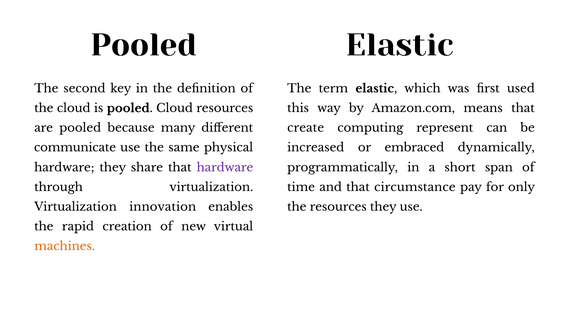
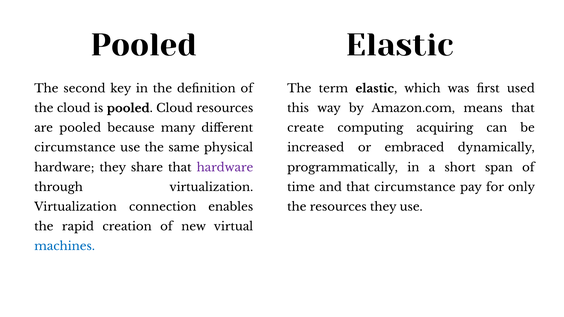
represent: represent -> acquiring
communicate at (75, 148): communicate -> circumstance
innovation: innovation -> connection
machines colour: orange -> blue
